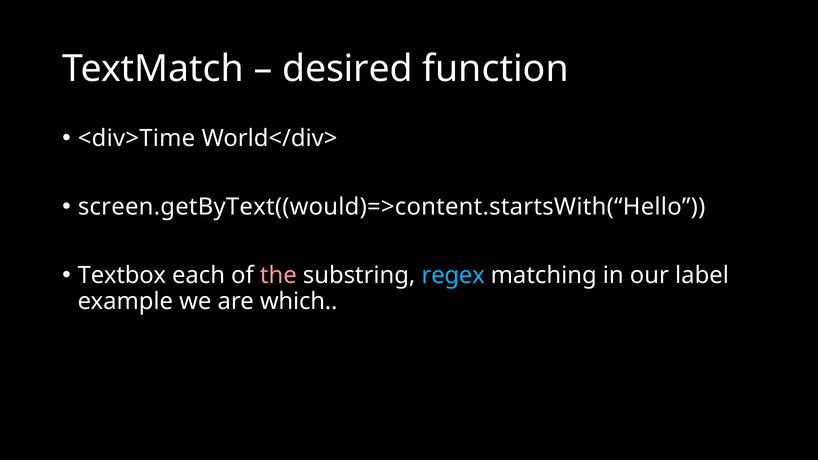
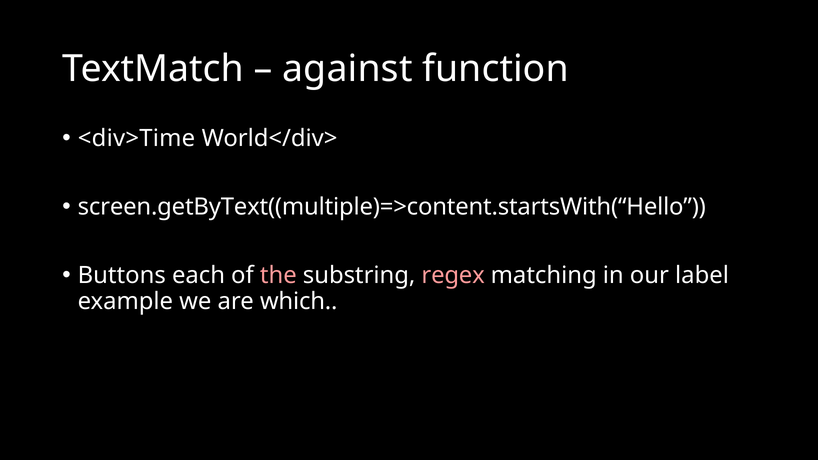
desired: desired -> against
screen.getByText((would)=>content.startsWith(“Hello: screen.getByText((would)=>content.startsWith(“Hello -> screen.getByText((multiple)=>content.startsWith(“Hello
Textbox: Textbox -> Buttons
regex colour: light blue -> pink
